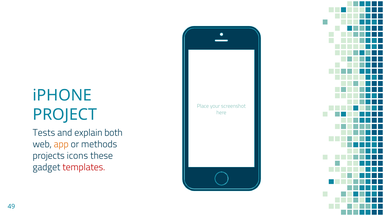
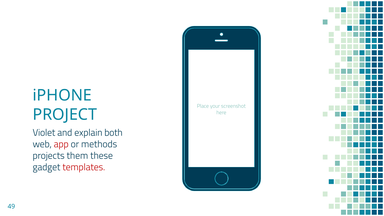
Tests: Tests -> Violet
app colour: orange -> red
icons: icons -> them
